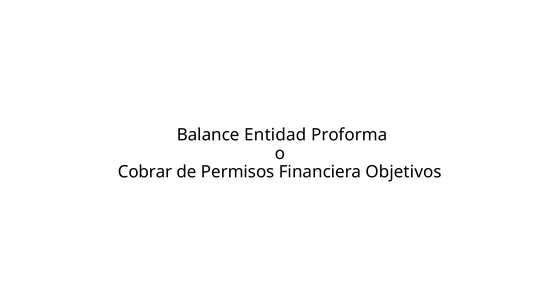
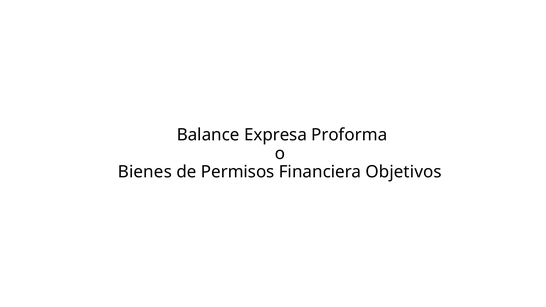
Entidad: Entidad -> Expresa
Cobrar: Cobrar -> Bienes
